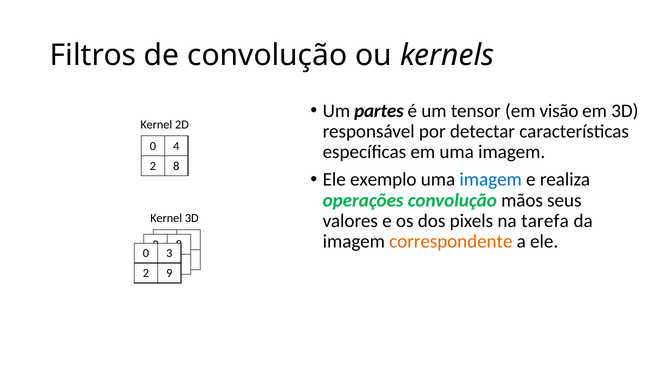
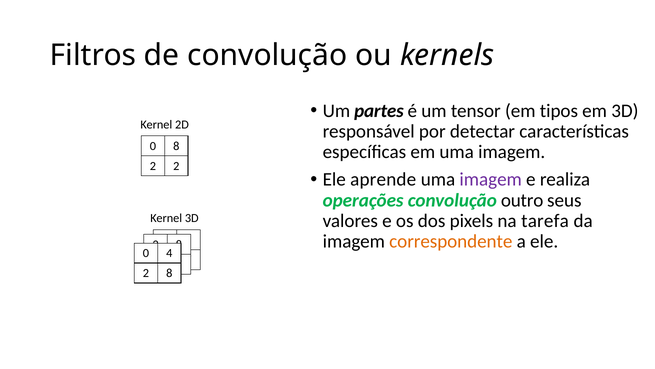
visão: visão -> tipos
0 4: 4 -> 8
2 8: 8 -> 2
exemplo: exemplo -> aprende
imagem at (491, 179) colour: blue -> purple
mãos: mãos -> outro
0 3: 3 -> 4
2 9: 9 -> 8
